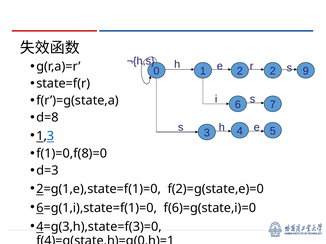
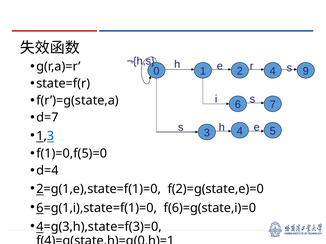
2 2: 2 -> 4
d=8: d=8 -> d=7
f(1)=0,f(8)=0: f(1)=0,f(8)=0 -> f(1)=0,f(5)=0
d=3: d=3 -> d=4
